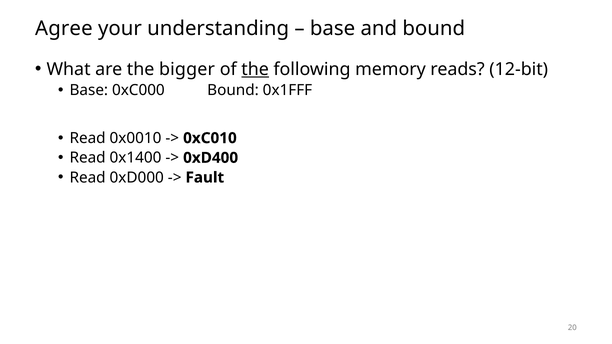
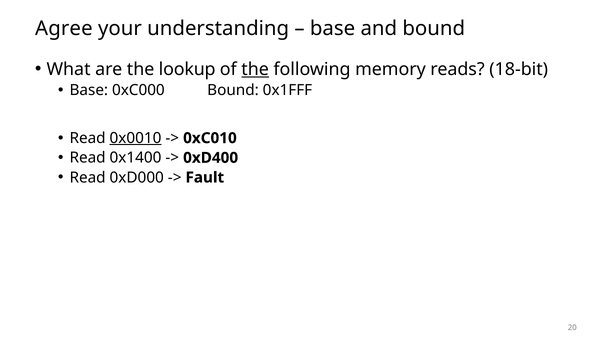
bigger: bigger -> lookup
12-bit: 12-bit -> 18-bit
0x0010 underline: none -> present
